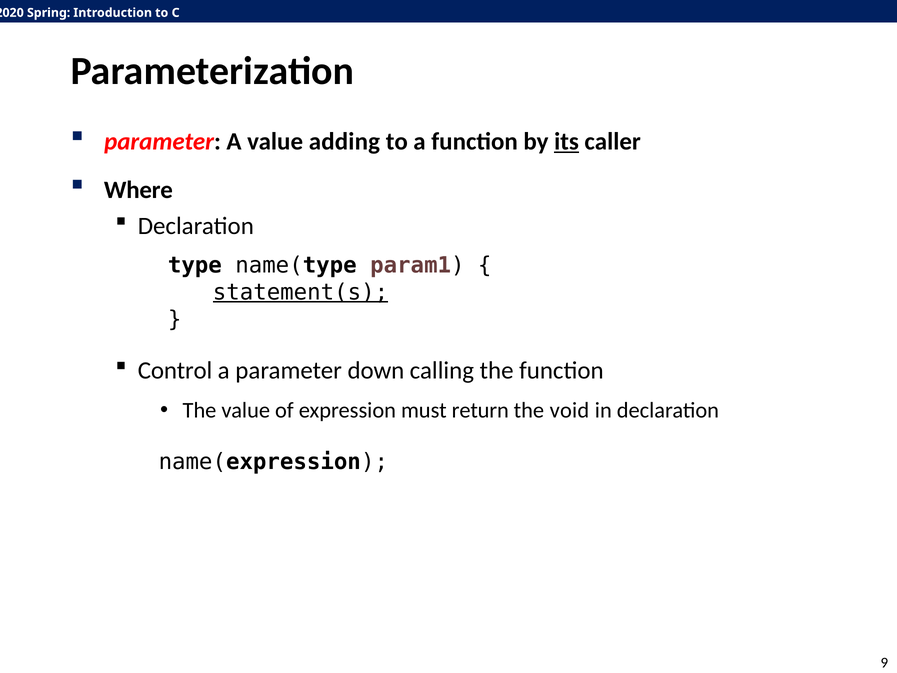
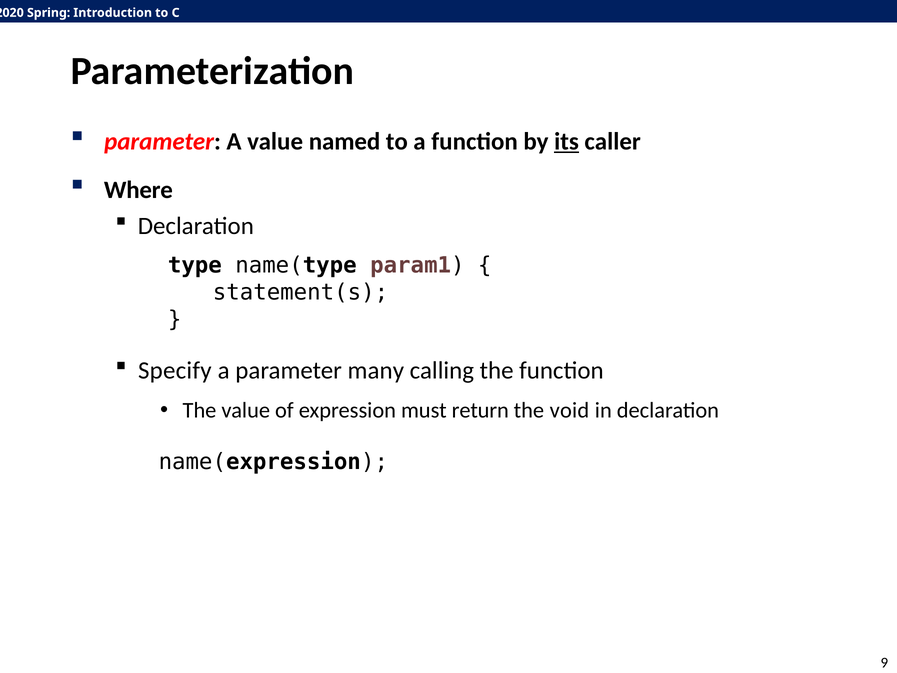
adding: adding -> named
statement(s underline: present -> none
Control: Control -> Specify
down: down -> many
